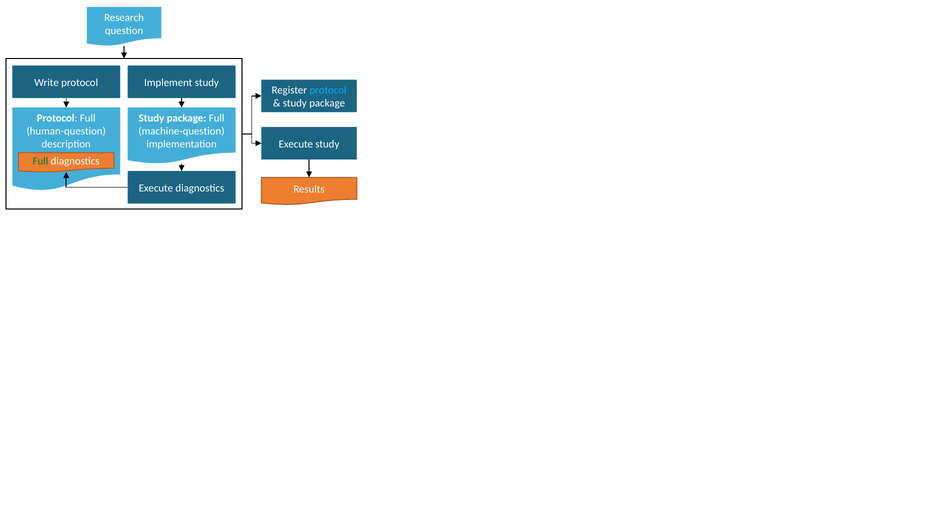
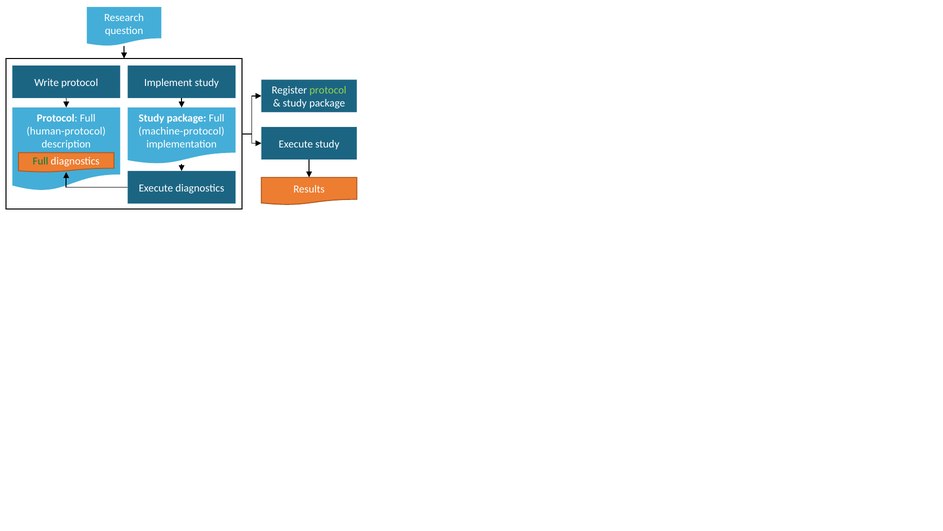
protocol at (328, 90) colour: light blue -> light green
machine-question: machine-question -> machine-protocol
human-question: human-question -> human-protocol
